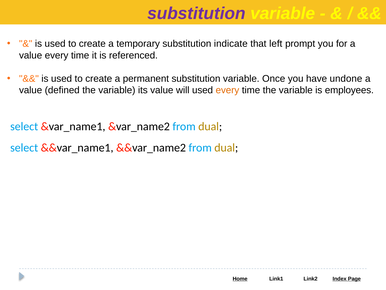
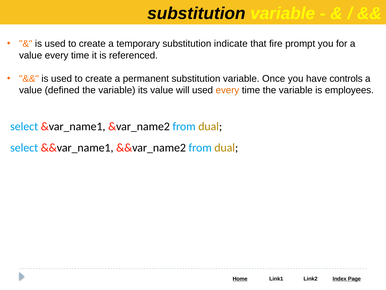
substitution at (196, 13) colour: purple -> black
left: left -> fire
undone: undone -> controls
